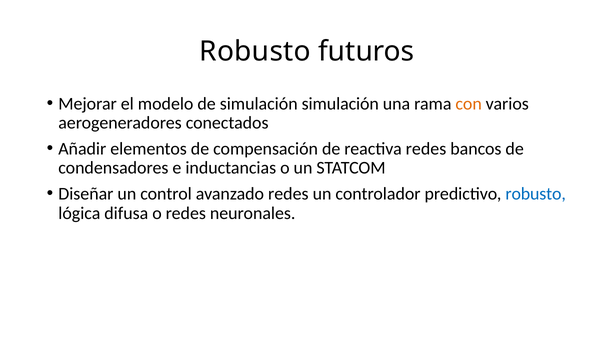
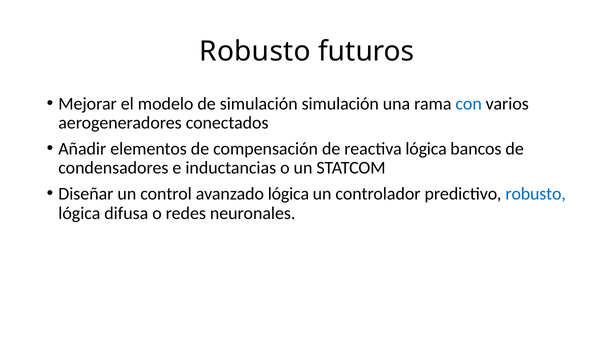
con colour: orange -> blue
reactiva redes: redes -> lógica
avanzado redes: redes -> lógica
